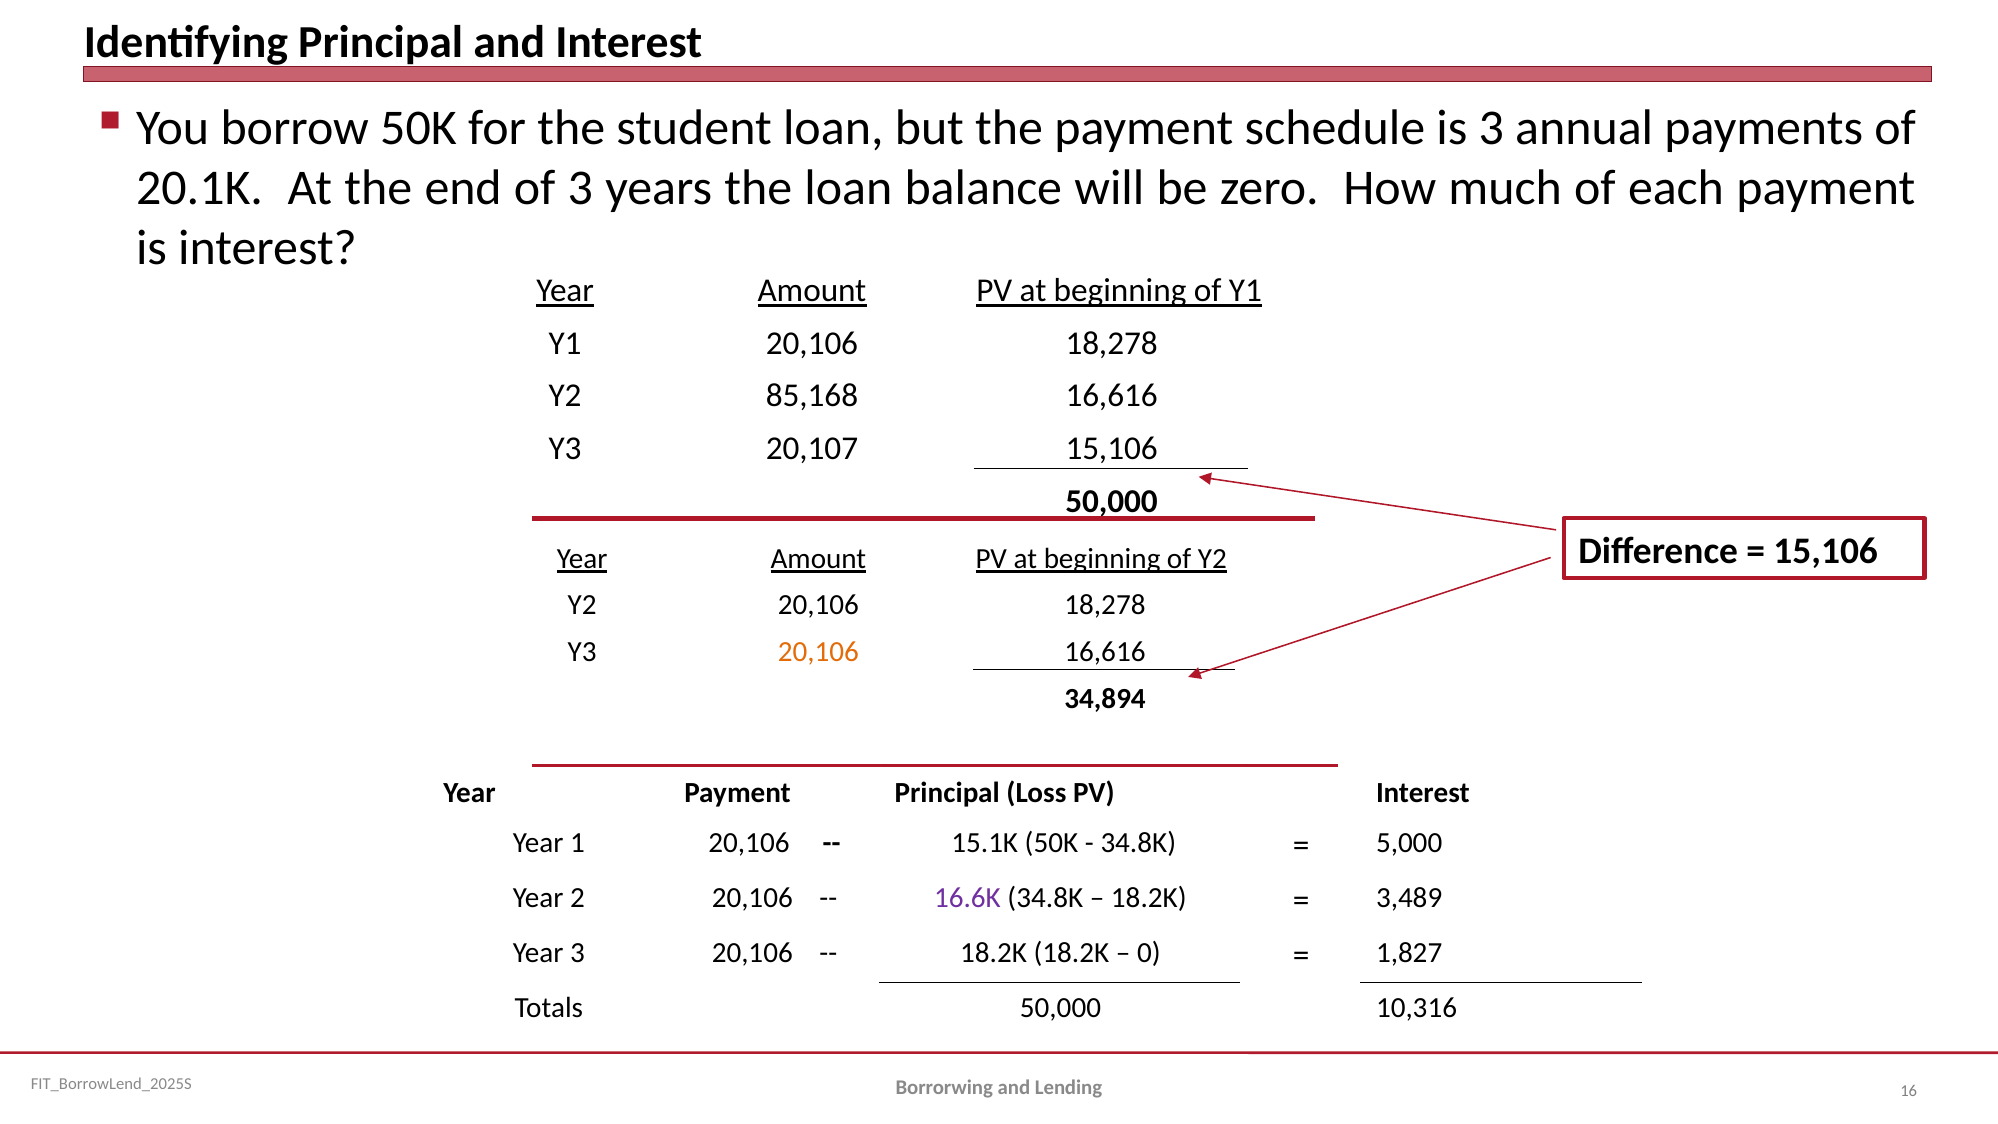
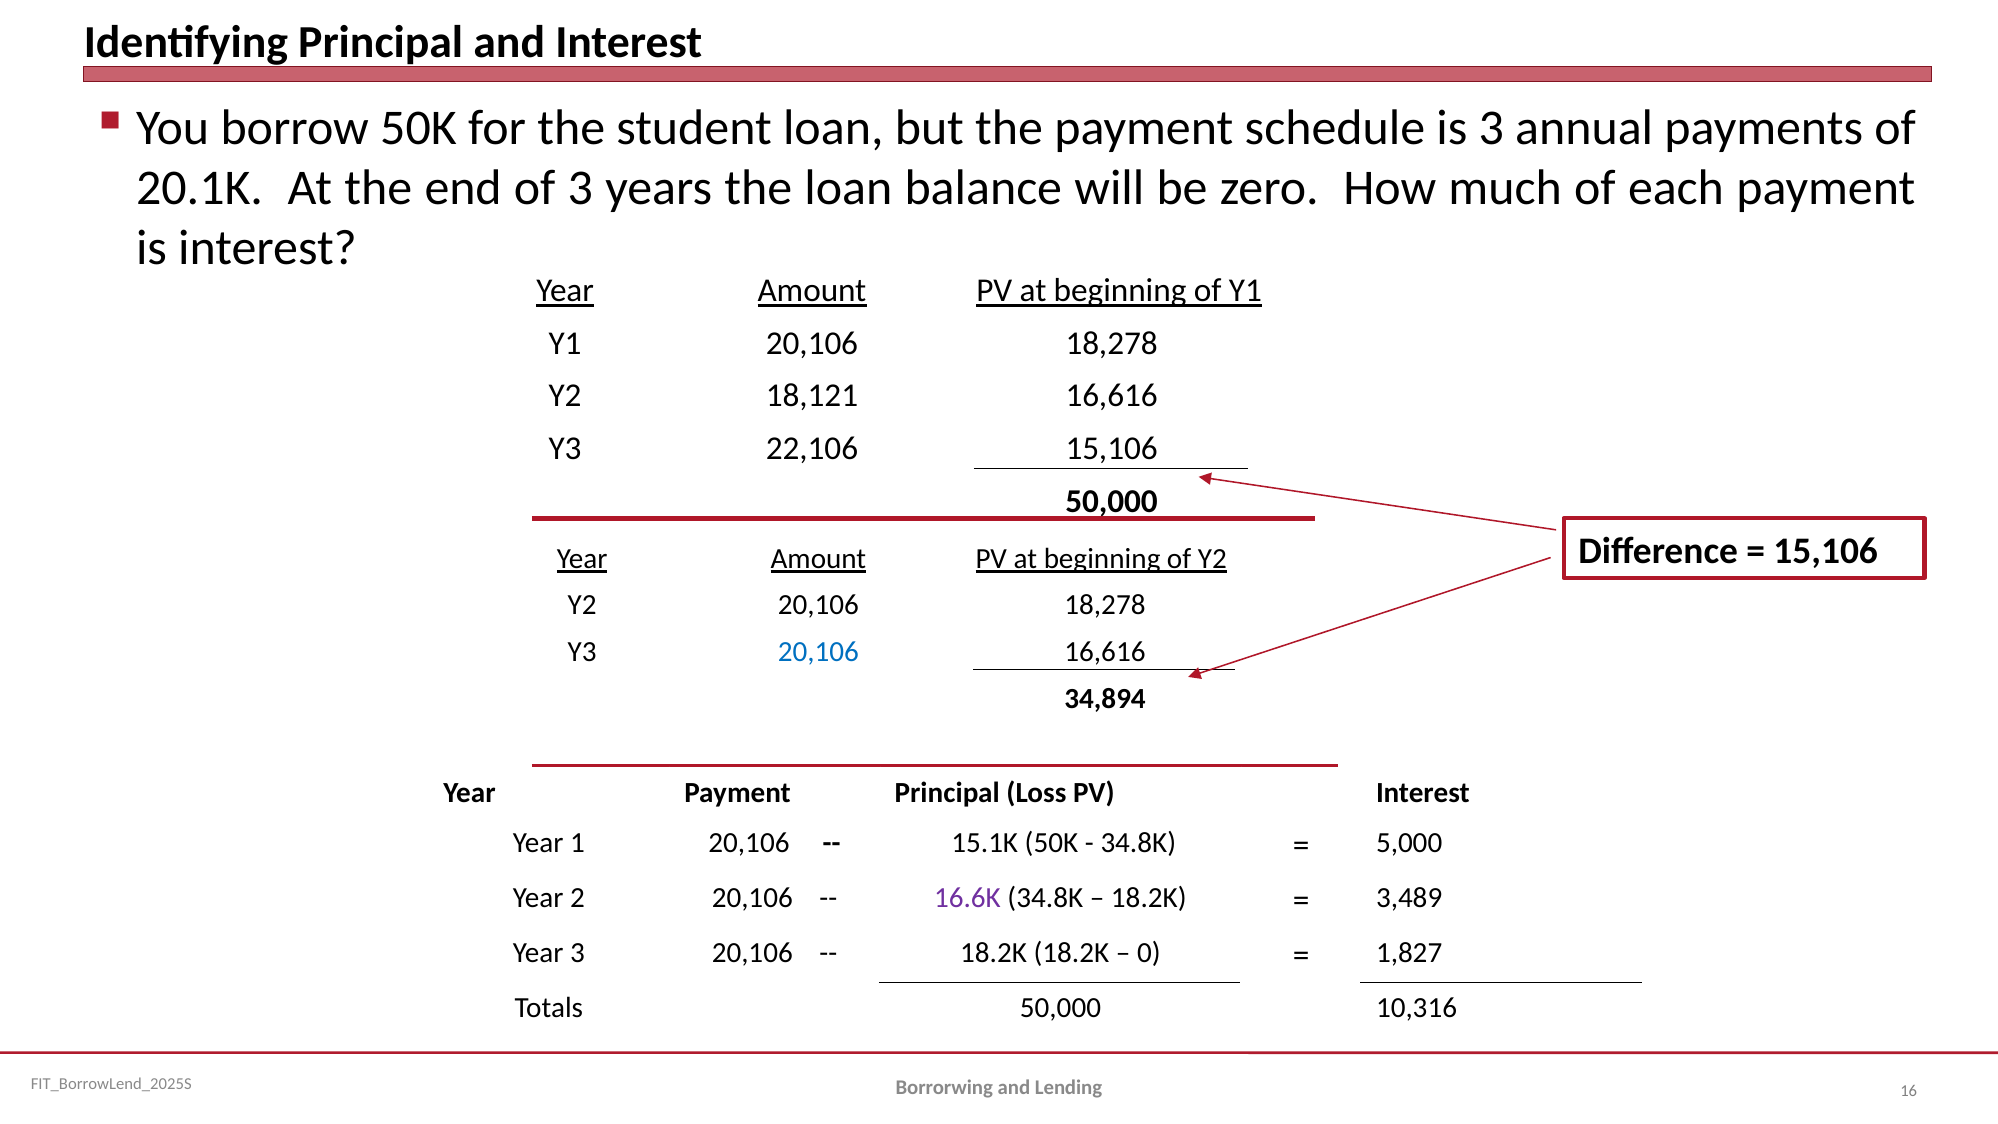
85,168: 85,168 -> 18,121
20,107: 20,107 -> 22,106
20,106 at (818, 652) colour: orange -> blue
